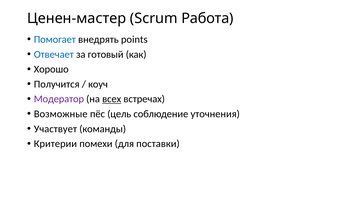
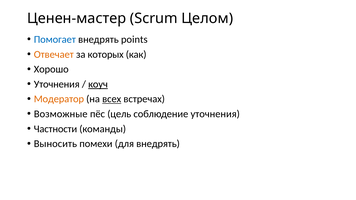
Работа: Работа -> Целом
Отвечает colour: blue -> orange
готовый: готовый -> которых
Получится at (57, 84): Получится -> Уточнения
коуч underline: none -> present
Модератор colour: purple -> orange
Участвует: Участвует -> Частности
Критерии: Критерии -> Выносить
для поставки: поставки -> внедрять
